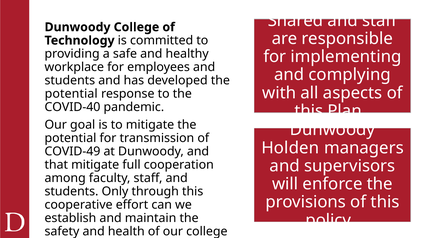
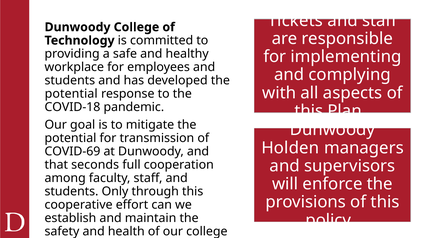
Shared: Shared -> Tickets
COVID-40: COVID-40 -> COVID-18
COVID-49: COVID-49 -> COVID-69
that mitigate: mitigate -> seconds
